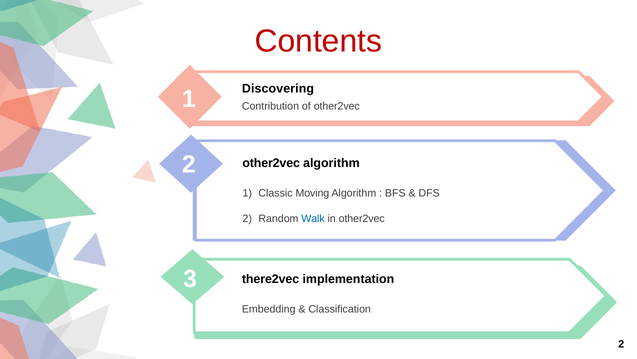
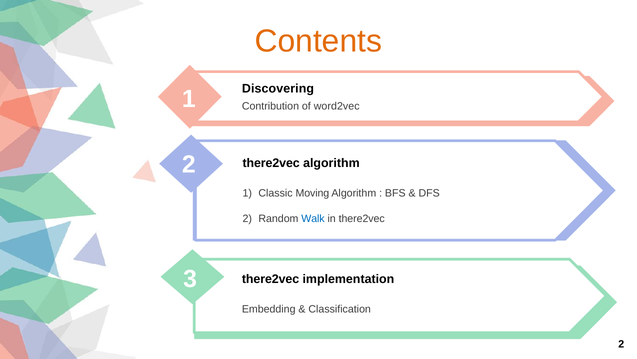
Contents colour: red -> orange
of other2vec: other2vec -> word2vec
other2vec at (271, 163): other2vec -> there2vec
in other2vec: other2vec -> there2vec
